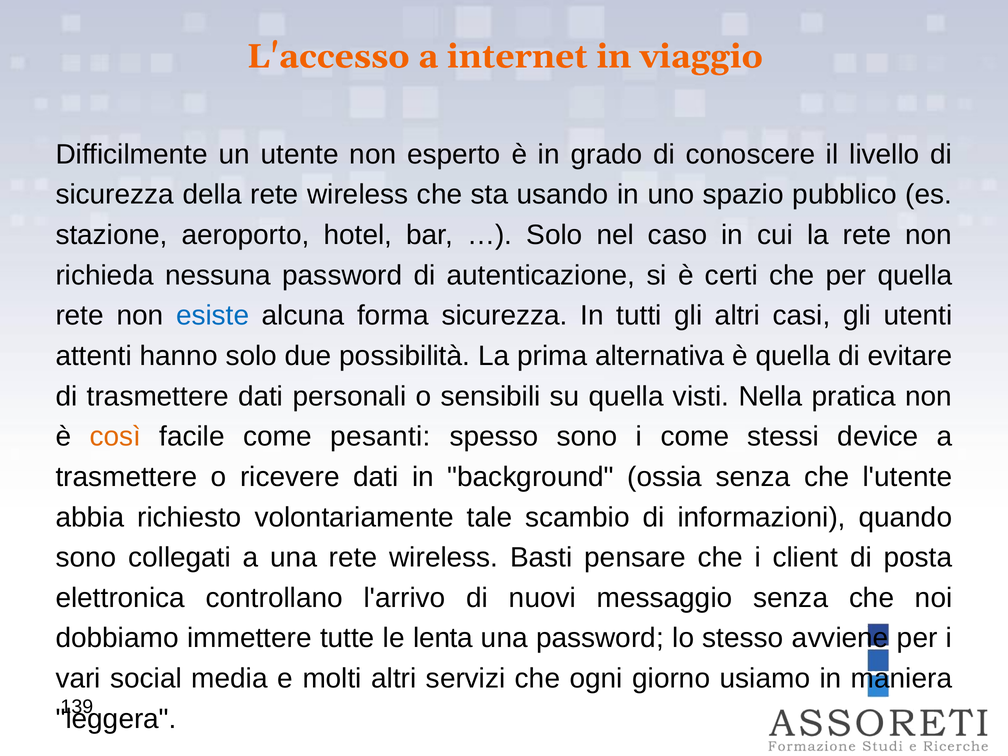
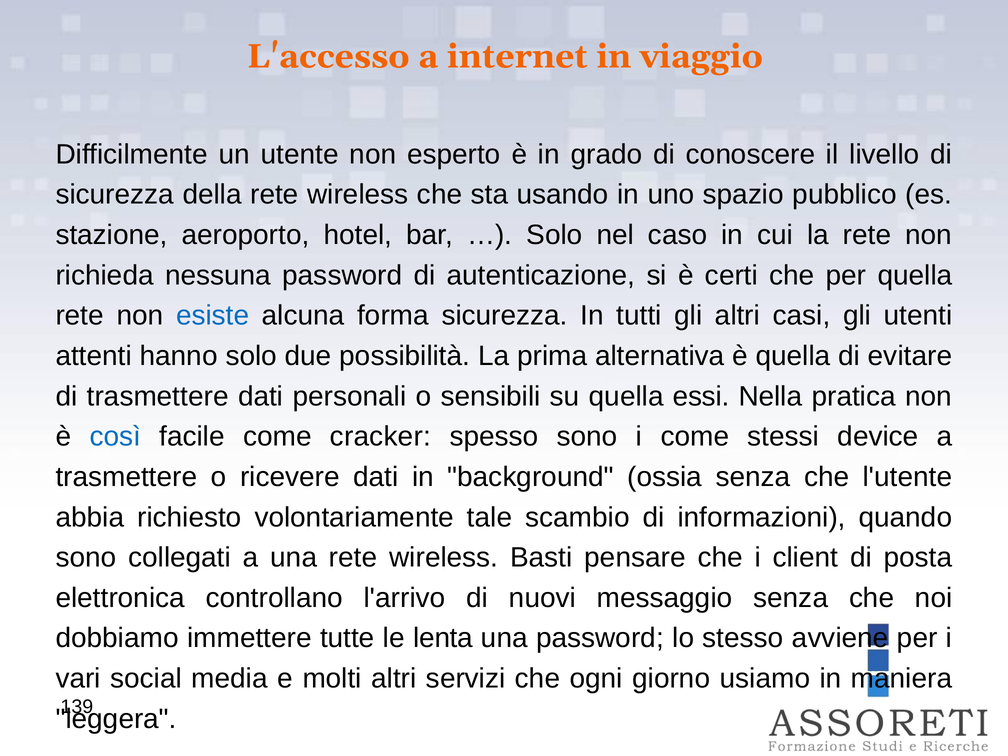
visti: visti -> essi
così colour: orange -> blue
pesanti: pesanti -> cracker
